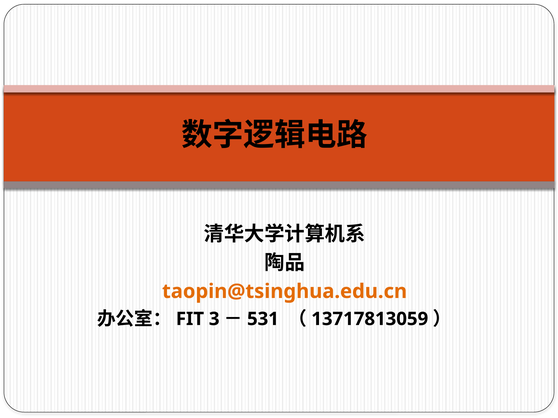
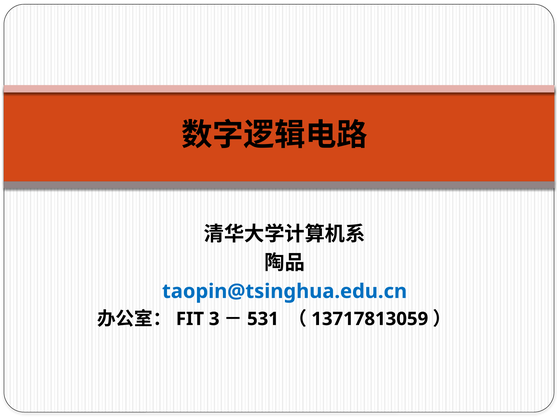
taopin@tsinghua.edu.cn colour: orange -> blue
